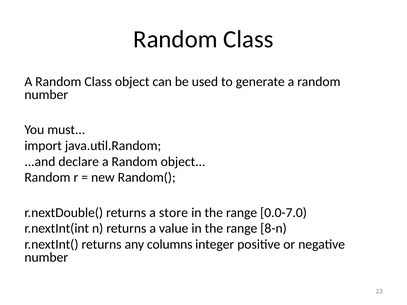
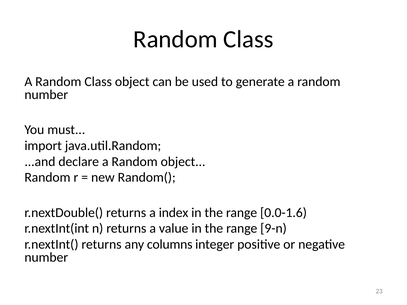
store: store -> index
0.0-7.0: 0.0-7.0 -> 0.0-1.6
8-n: 8-n -> 9-n
